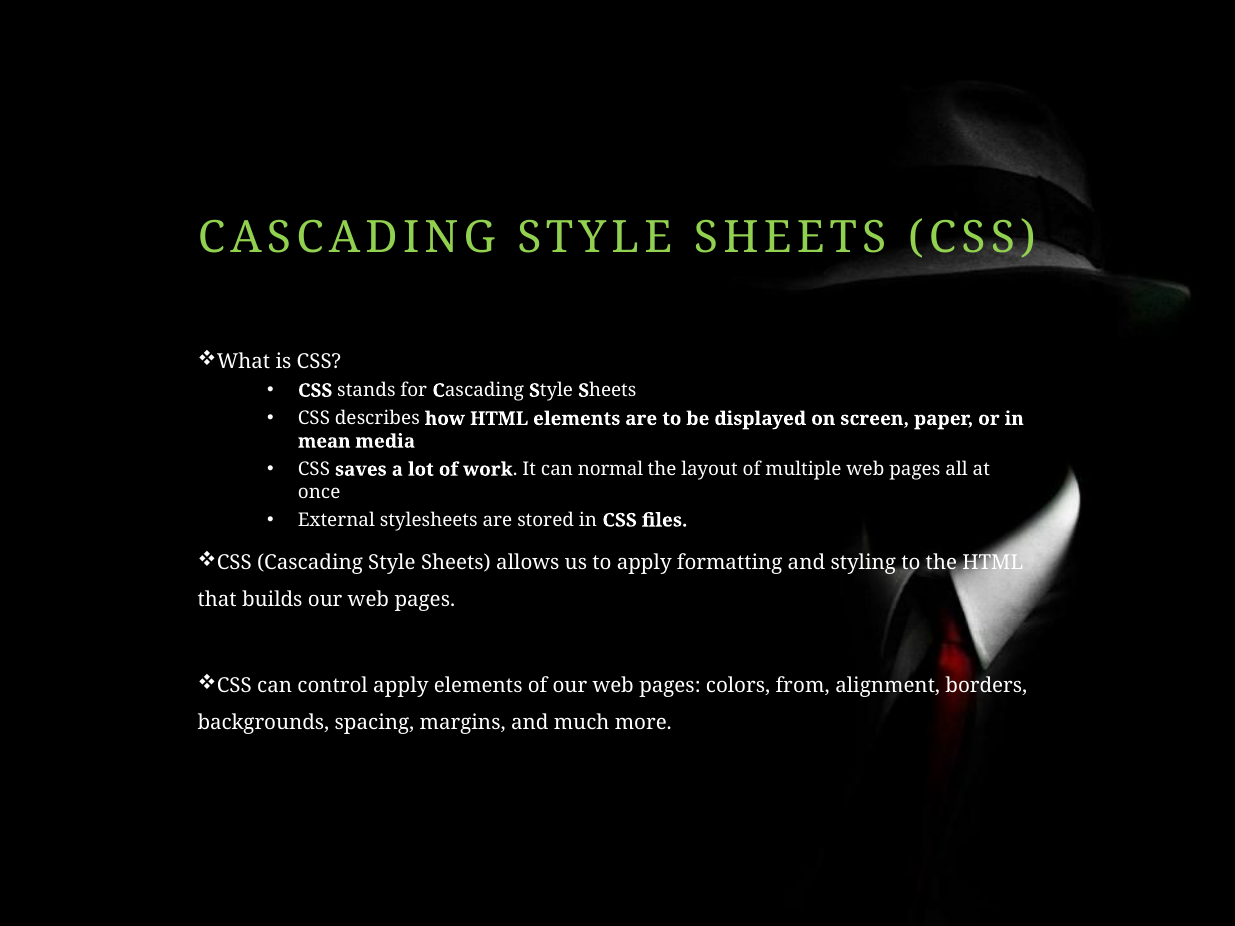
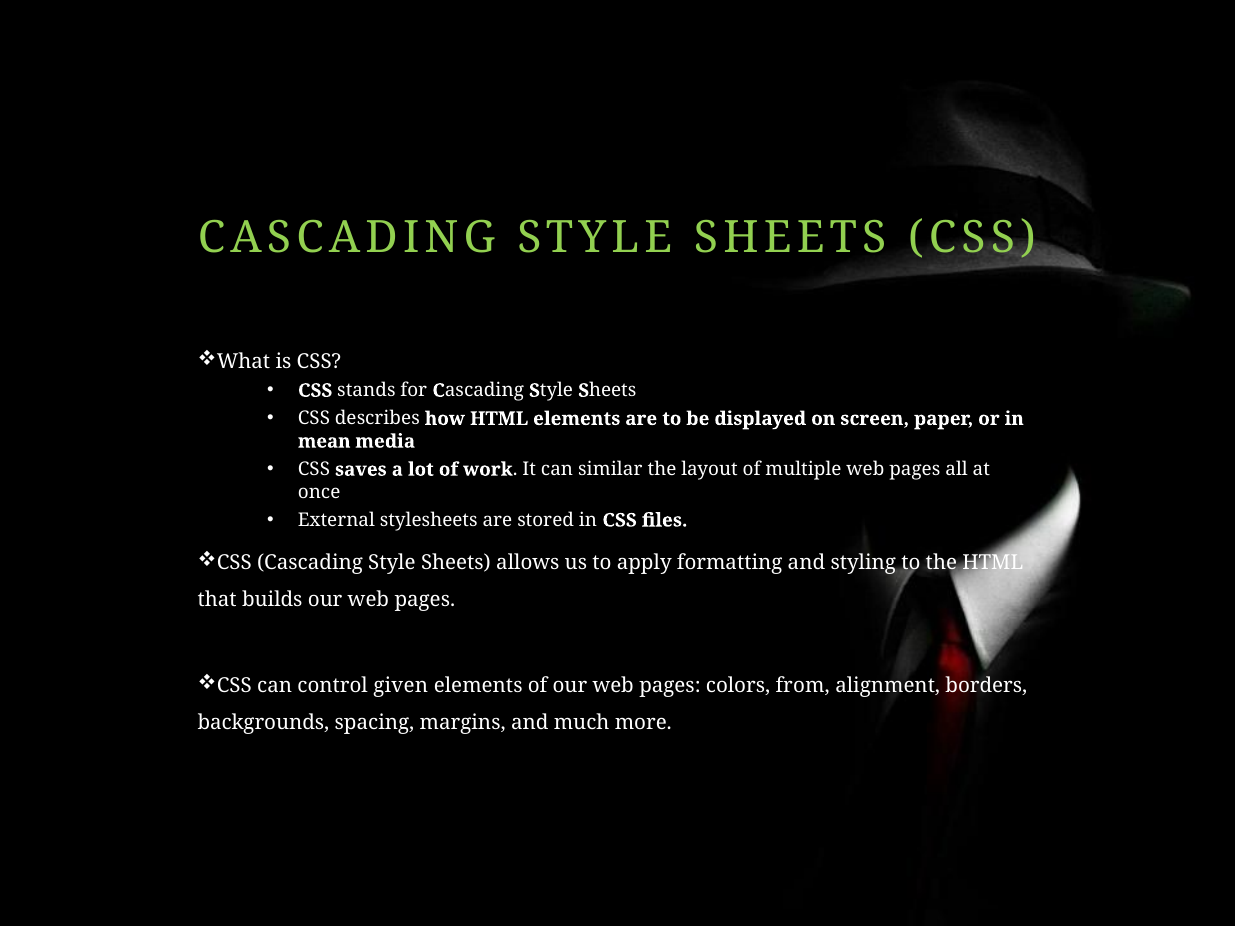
normal: normal -> similar
control apply: apply -> given
